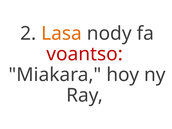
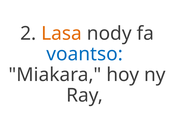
voantso colour: red -> blue
